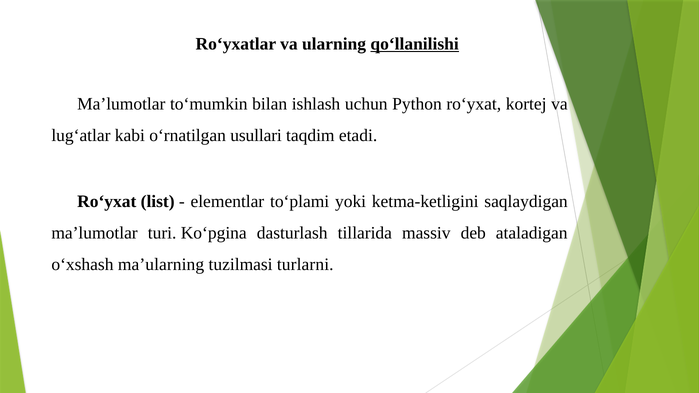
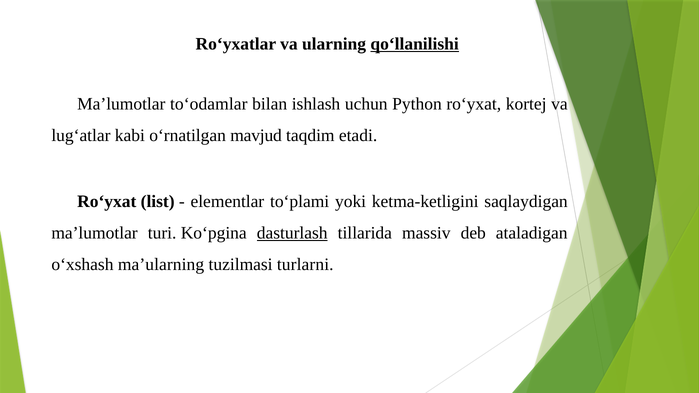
to‘mumkin: to‘mumkin -> to‘odamlar
usullari: usullari -> mavjud
dasturlash underline: none -> present
